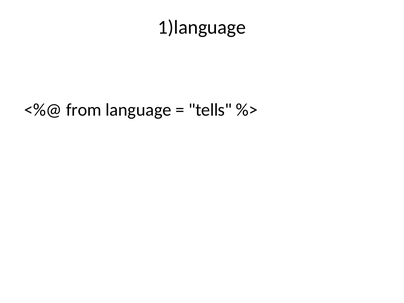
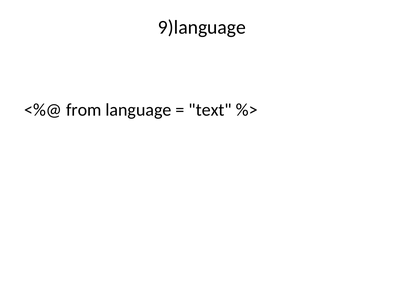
1)language: 1)language -> 9)language
tells: tells -> text
